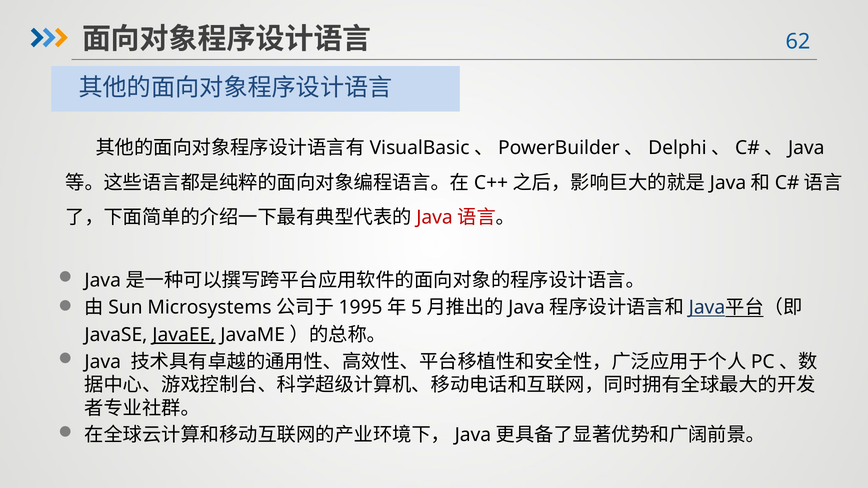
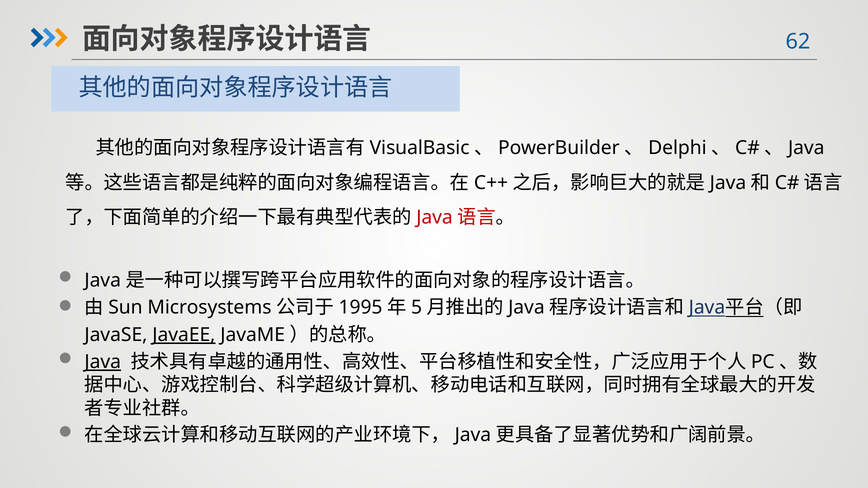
Java underline: none -> present
